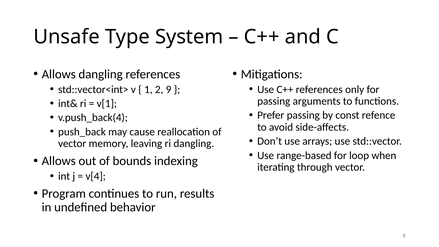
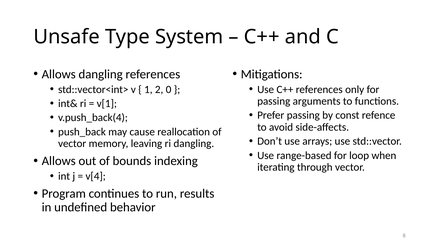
9: 9 -> 0
